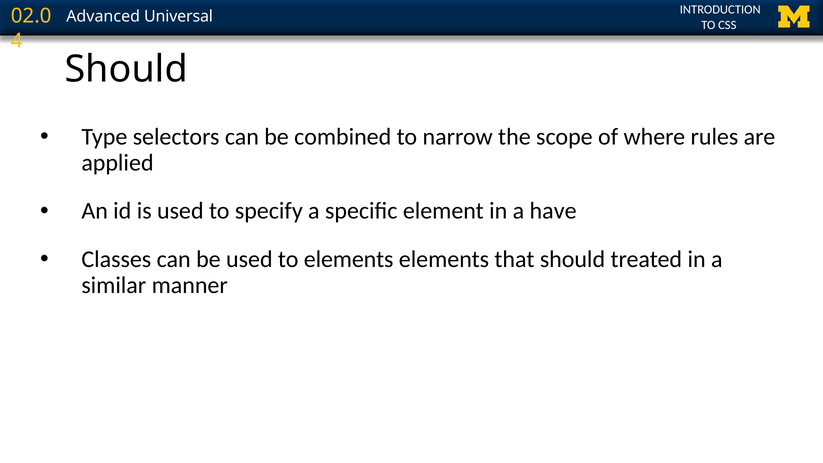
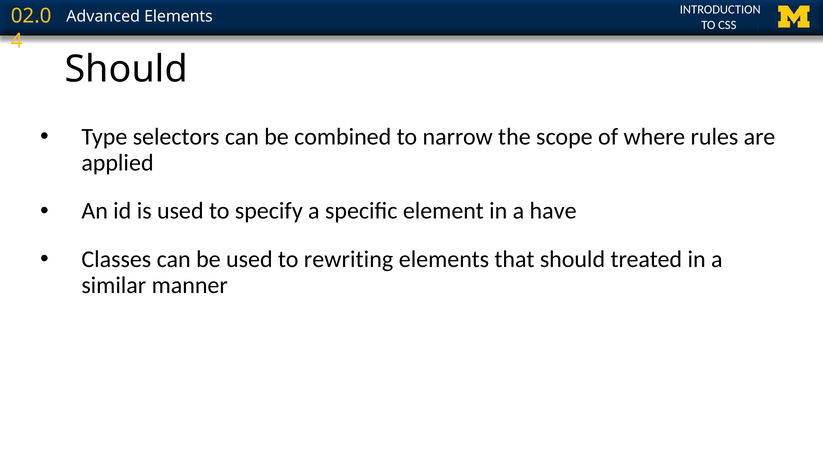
Universal at (179, 16): Universal -> Elements
to elements: elements -> rewriting
